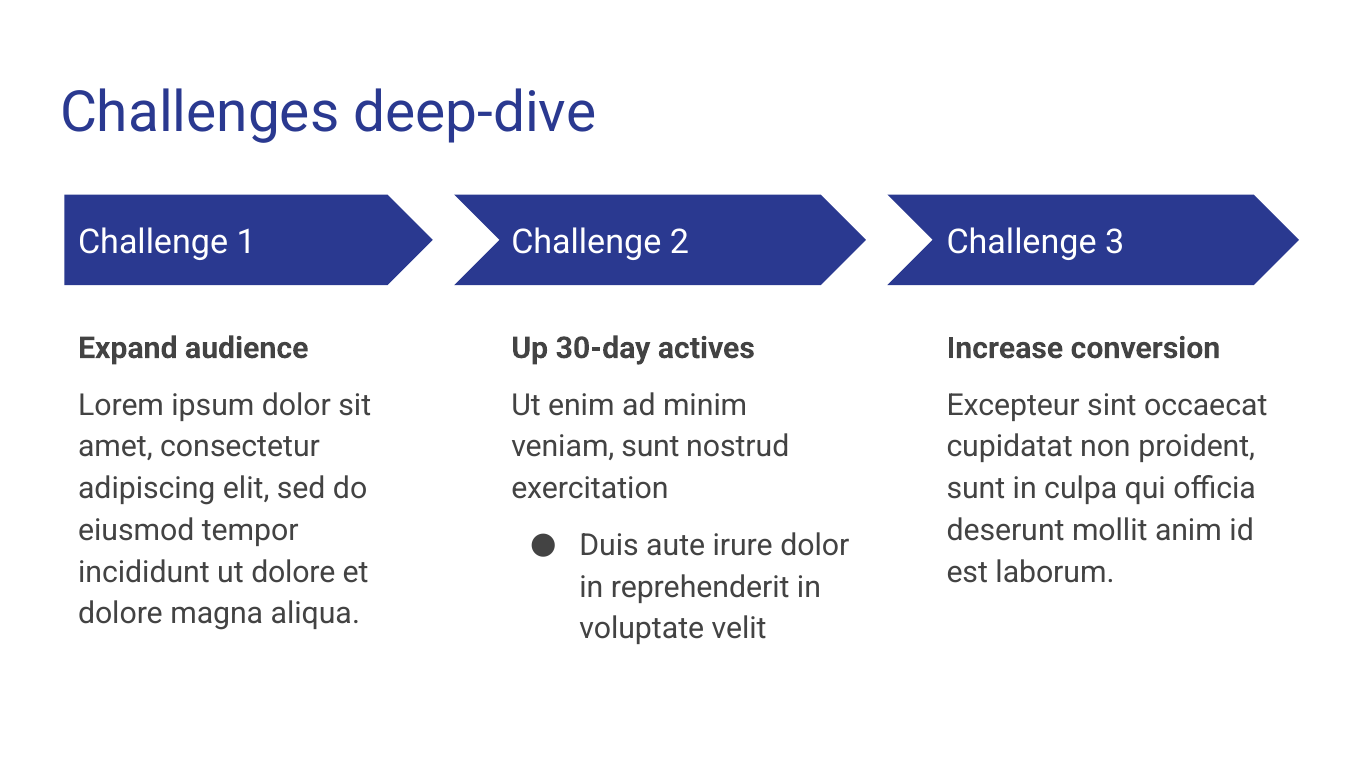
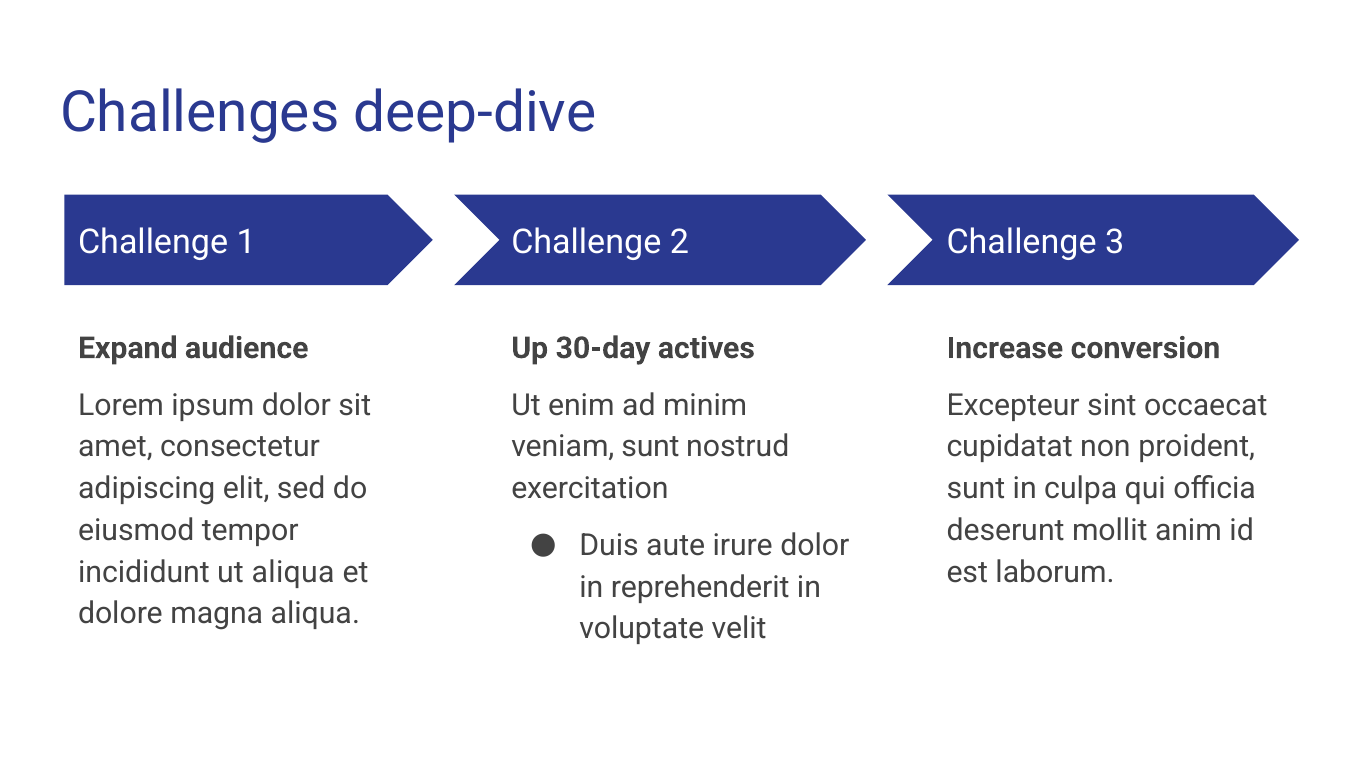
ut dolore: dolore -> aliqua
